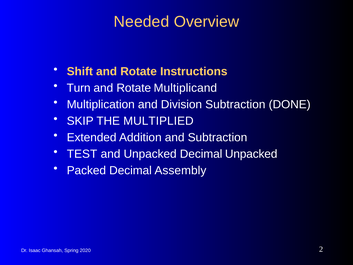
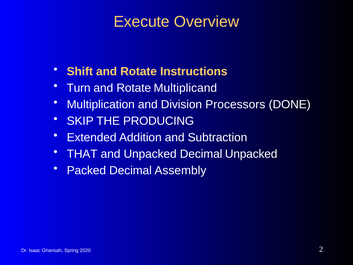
Needed: Needed -> Execute
Division Subtraction: Subtraction -> Processors
MULTIPLIED: MULTIPLIED -> PRODUCING
TEST: TEST -> THAT
